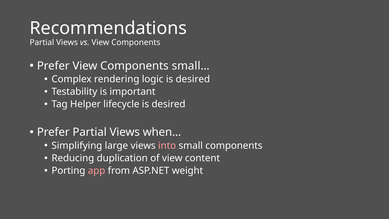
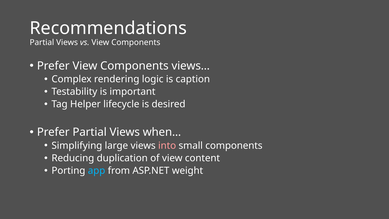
small…: small… -> views…
logic is desired: desired -> caption
app colour: pink -> light blue
